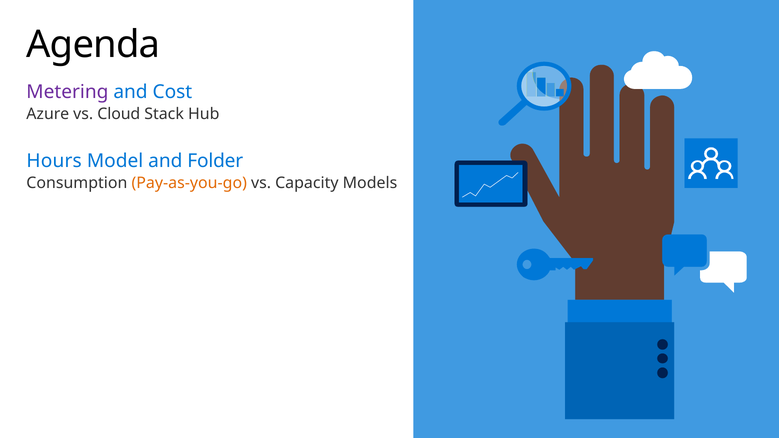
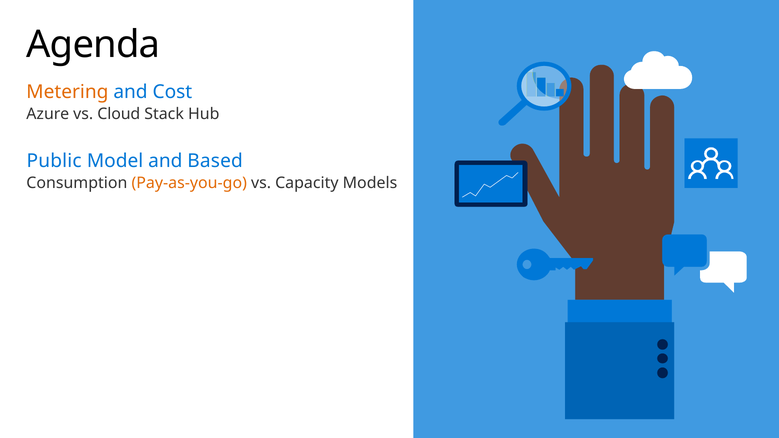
Metering colour: purple -> orange
Hours: Hours -> Public
Folder: Folder -> Based
